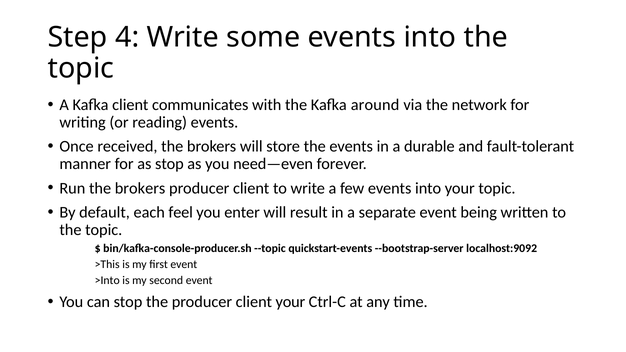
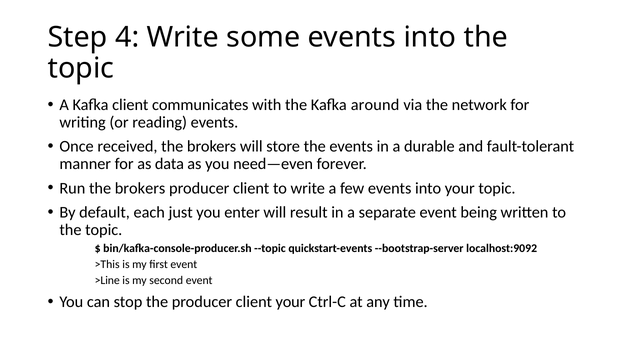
as stop: stop -> data
feel: feel -> just
>Into: >Into -> >Line
